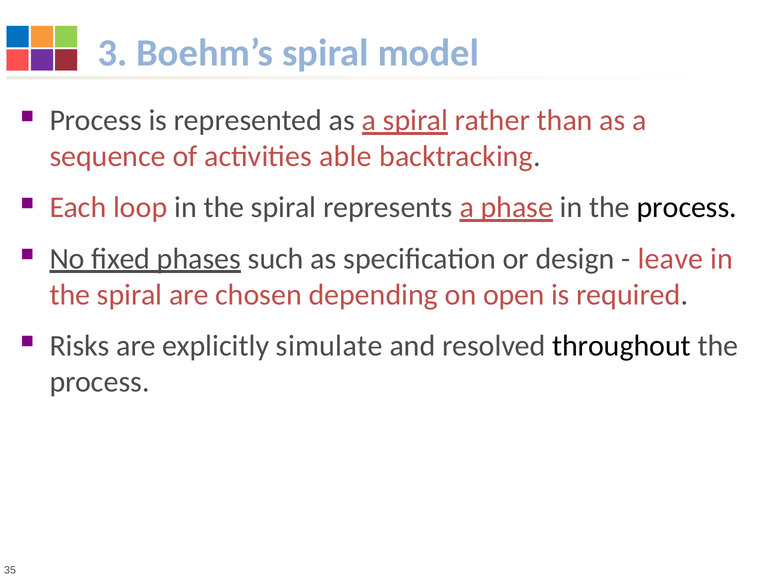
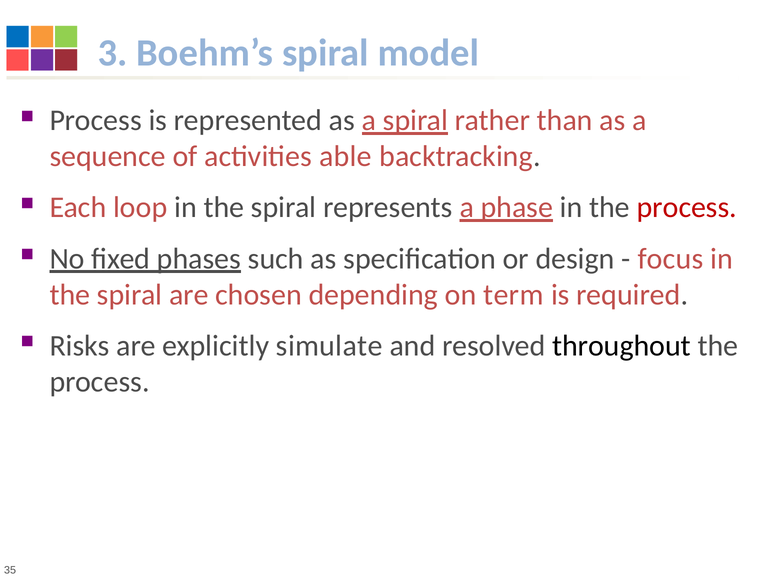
process at (687, 208) colour: black -> red
leave: leave -> focus
open: open -> term
